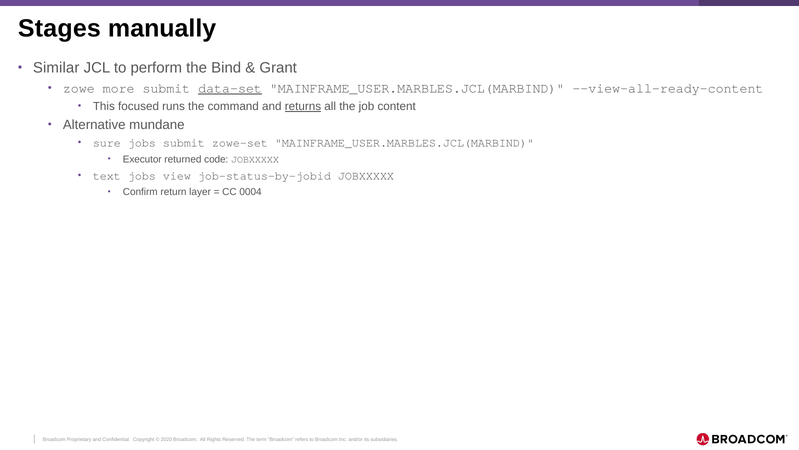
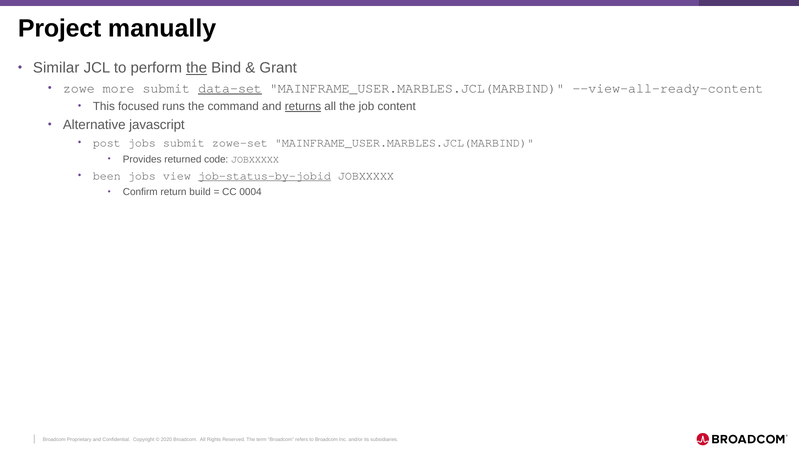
Stages: Stages -> Project
the at (197, 68) underline: none -> present
mundane: mundane -> javascript
sure: sure -> post
Executor: Executor -> Provides
text: text -> been
job-status-by-jobid underline: none -> present
layer: layer -> build
